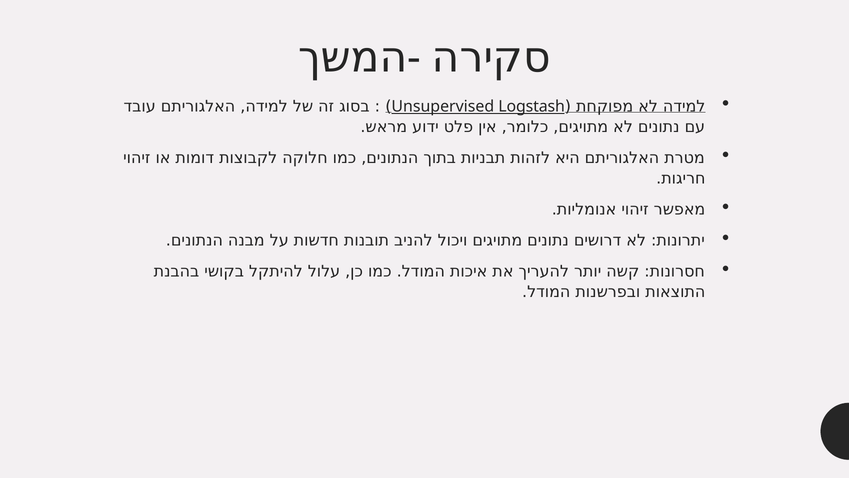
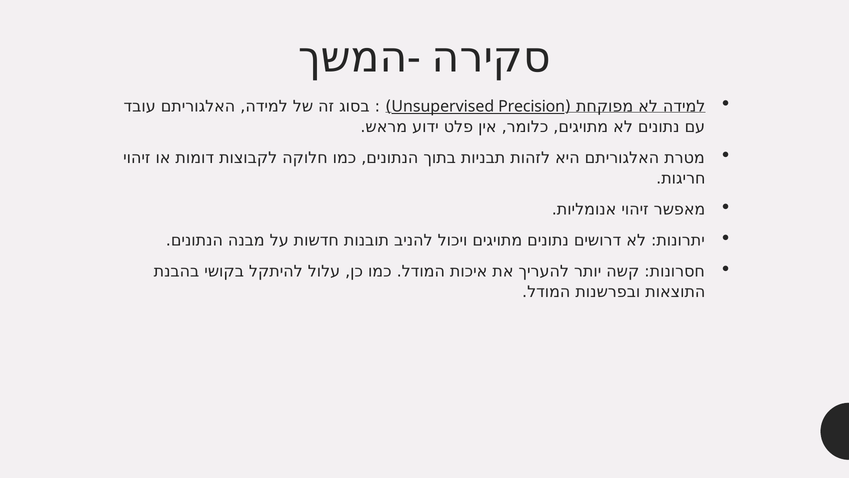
Logstash: Logstash -> Precision
